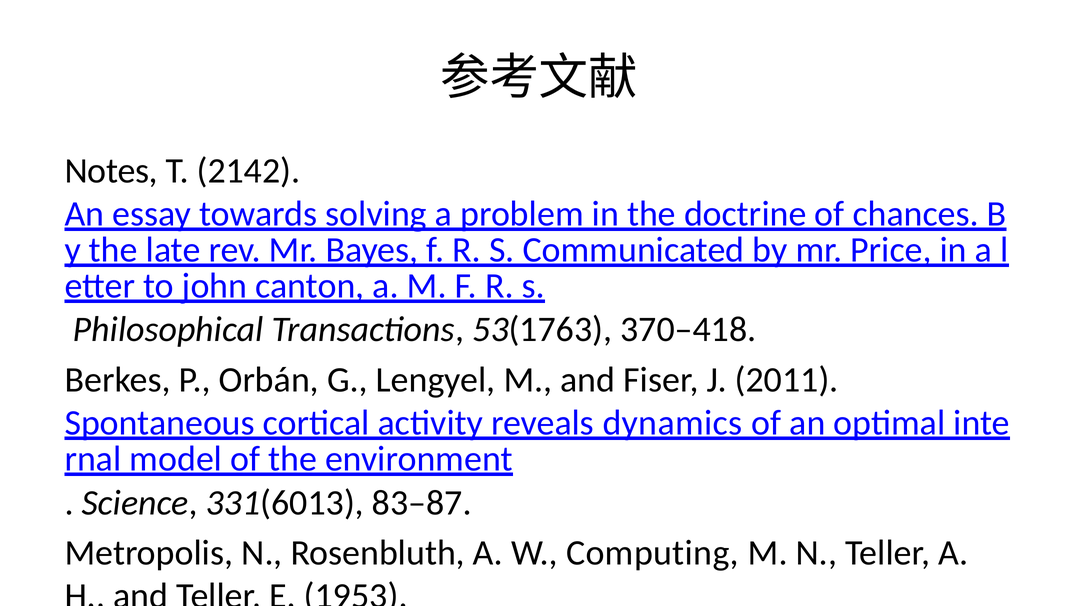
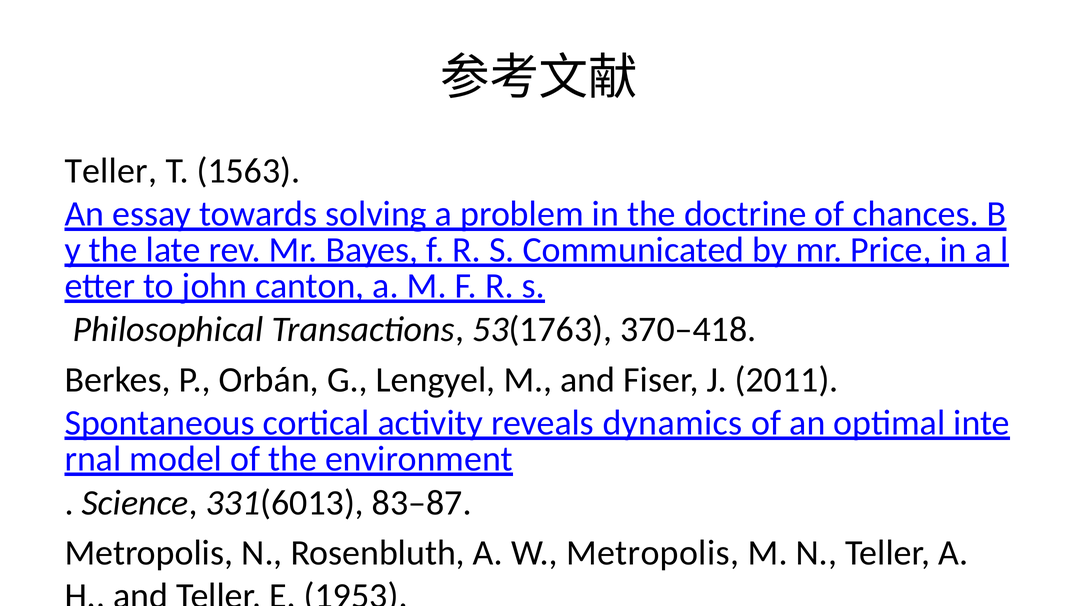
Notes at (111, 171): Notes -> Teller
2142: 2142 -> 1563
W Computing: Computing -> Metropolis
